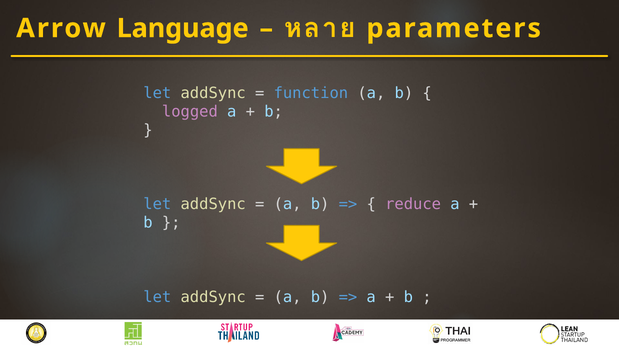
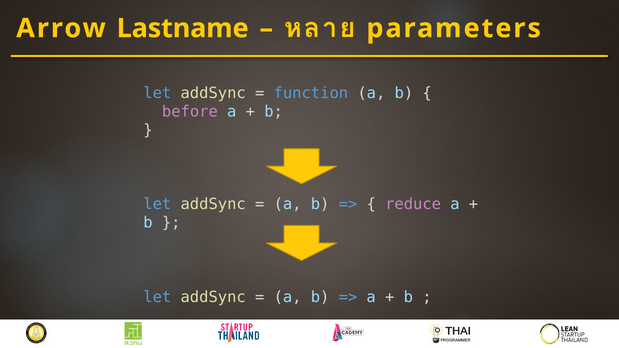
Language: Language -> Lastname
logged: logged -> before
